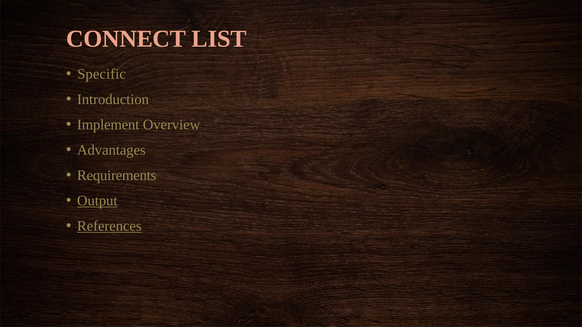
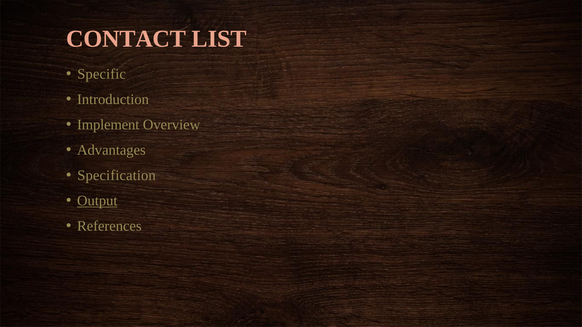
CONNECT: CONNECT -> CONTACT
Requirements: Requirements -> Specification
References underline: present -> none
